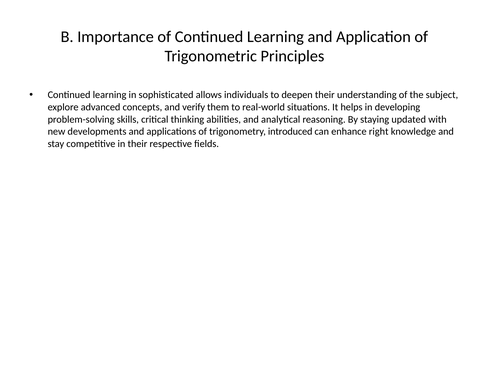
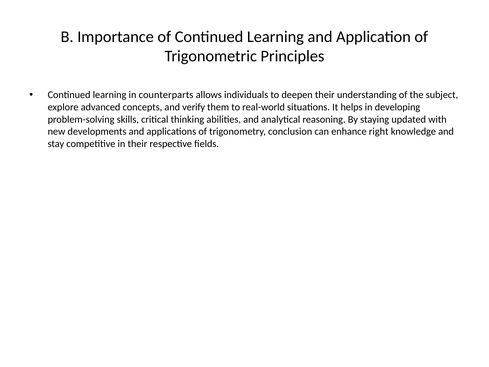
sophisticated: sophisticated -> counterparts
introduced: introduced -> conclusion
